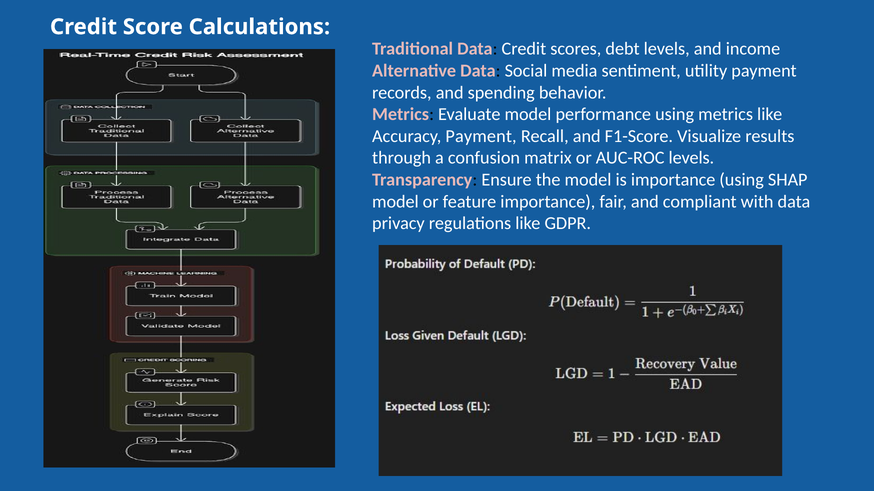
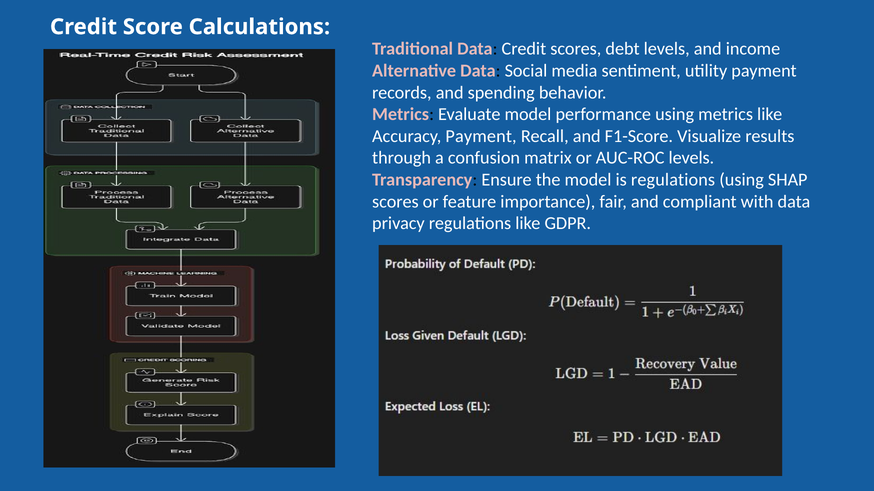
is importance: importance -> regulations
model at (395, 202): model -> scores
